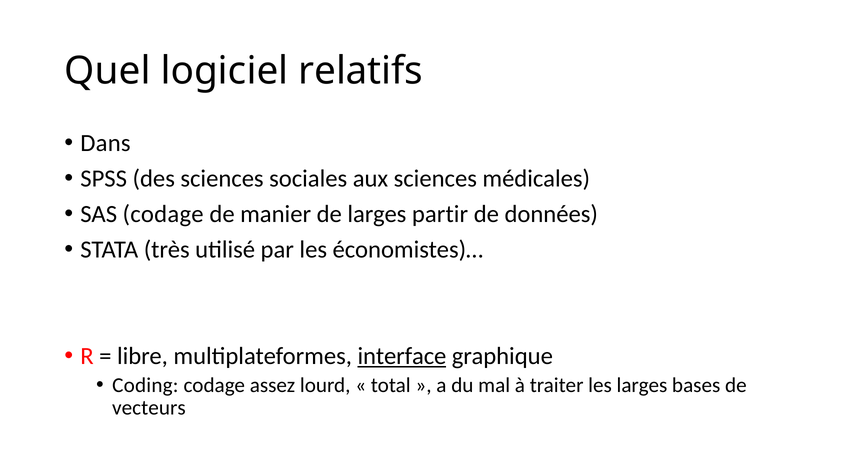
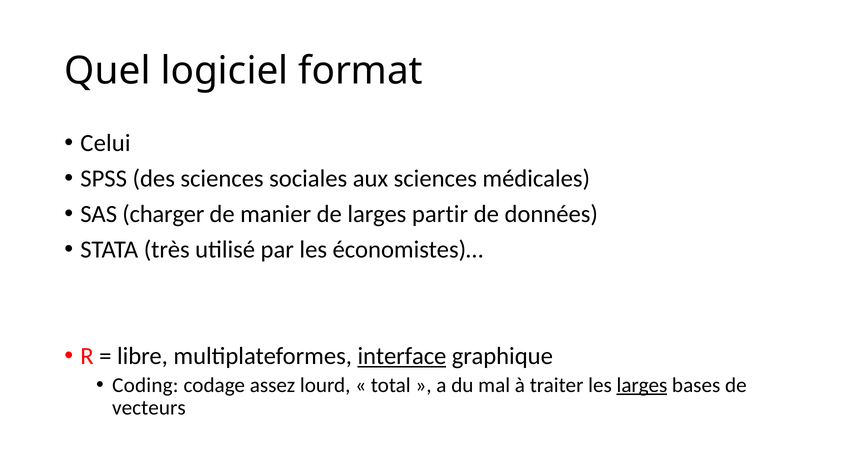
relatifs: relatifs -> format
Dans: Dans -> Celui
SAS codage: codage -> charger
larges at (642, 385) underline: none -> present
